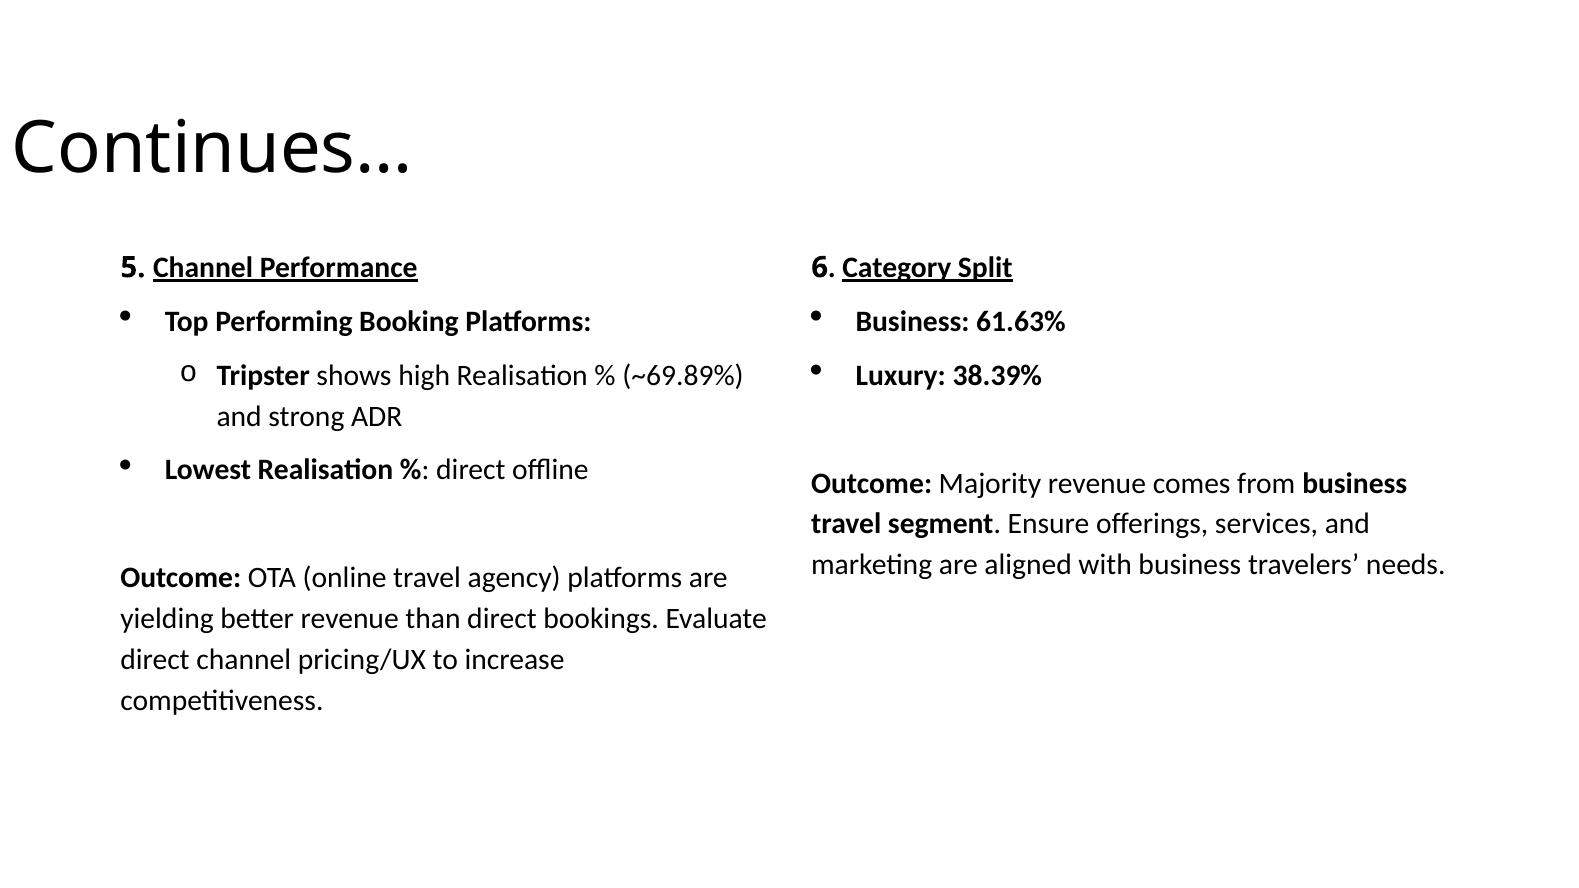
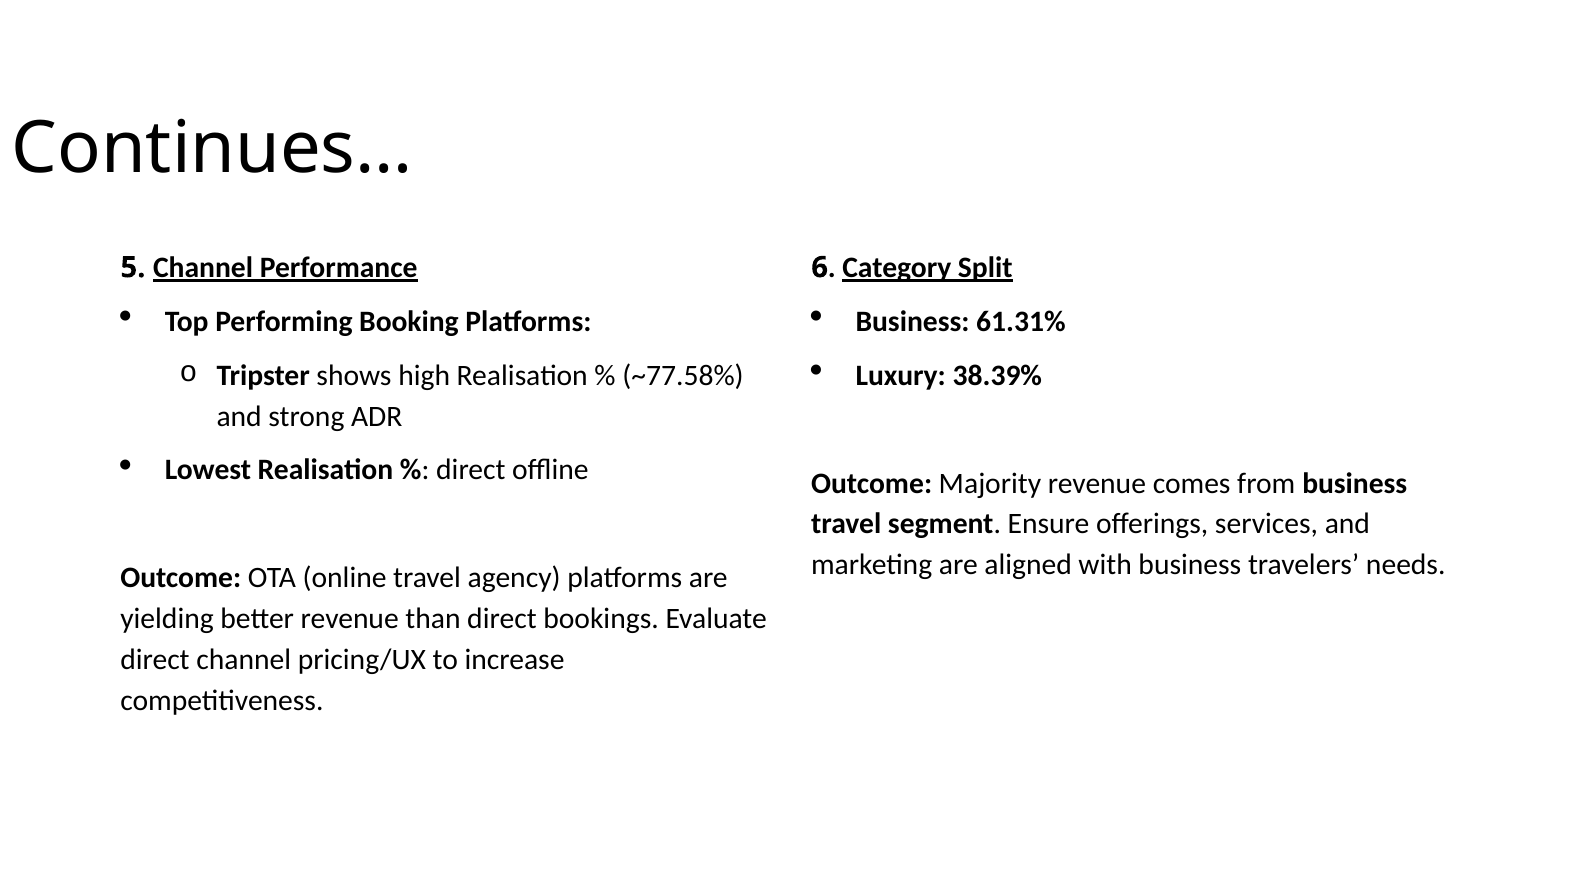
61.63%: 61.63% -> 61.31%
~69.89%: ~69.89% -> ~77.58%
